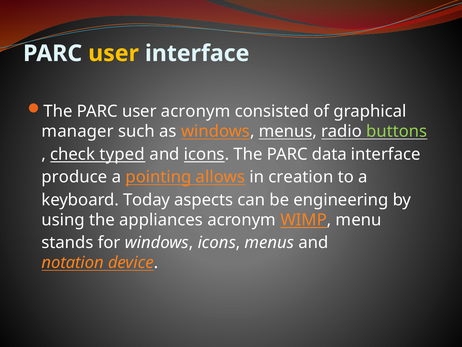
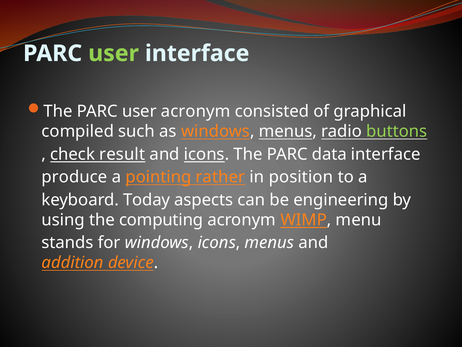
user at (114, 53) colour: yellow -> light green
manager: manager -> compiled
typed: typed -> result
allows: allows -> rather
creation: creation -> position
appliances: appliances -> computing
notation: notation -> addition
